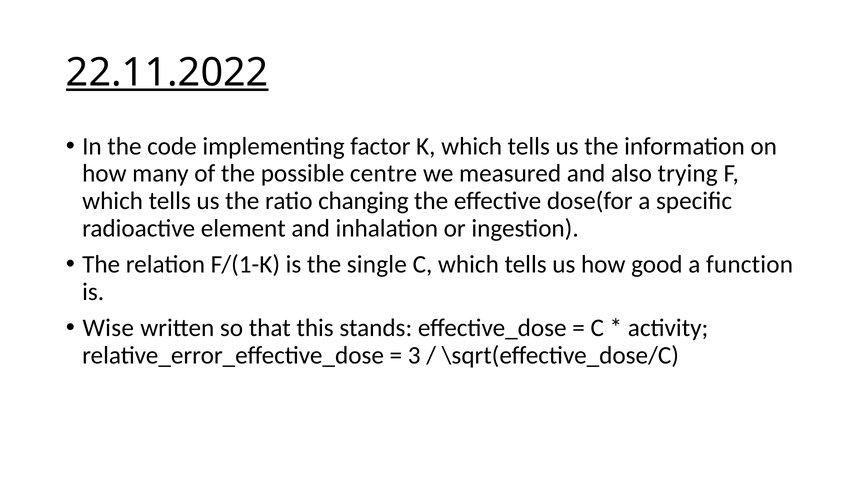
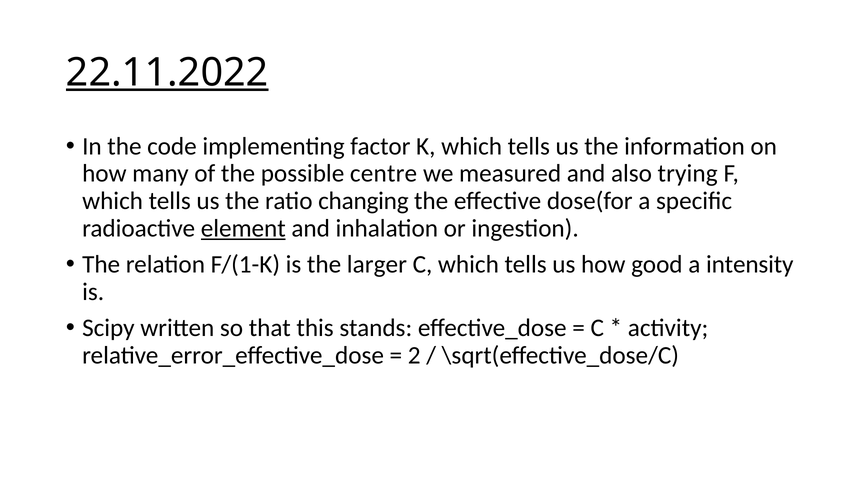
element underline: none -> present
single: single -> larger
function: function -> intensity
Wise: Wise -> Scipy
3: 3 -> 2
